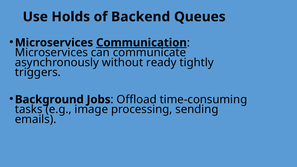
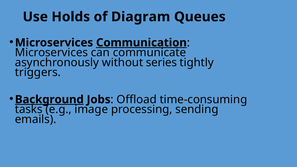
Backend: Backend -> Diagram
ready: ready -> series
Background underline: none -> present
